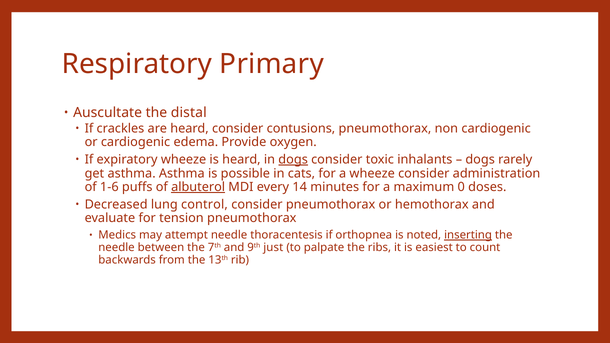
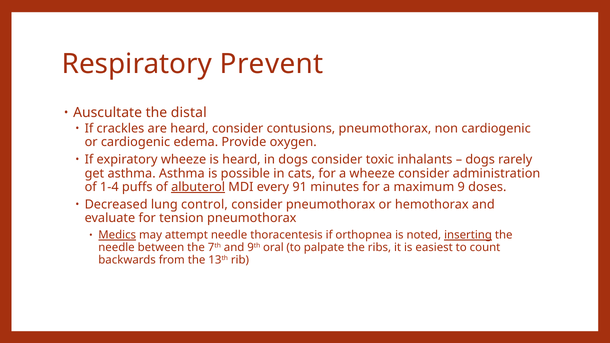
Primary: Primary -> Prevent
dogs at (293, 160) underline: present -> none
1-6: 1-6 -> 1-4
14: 14 -> 91
0: 0 -> 9
Medics underline: none -> present
just: just -> oral
